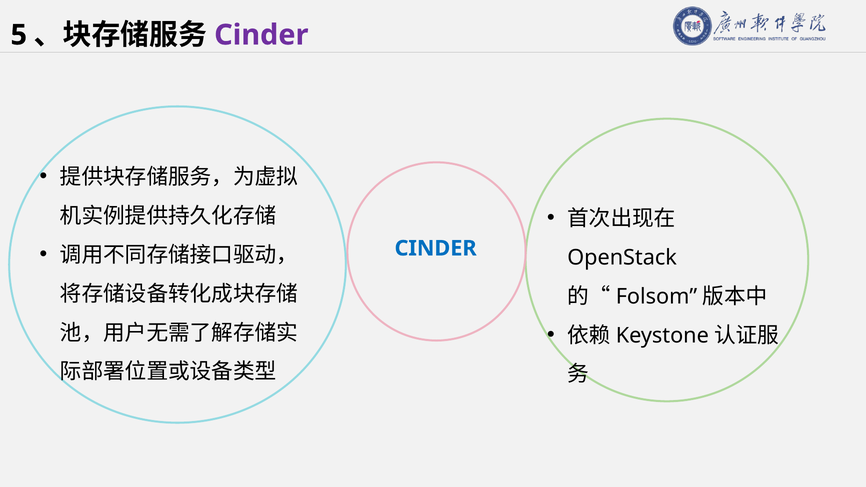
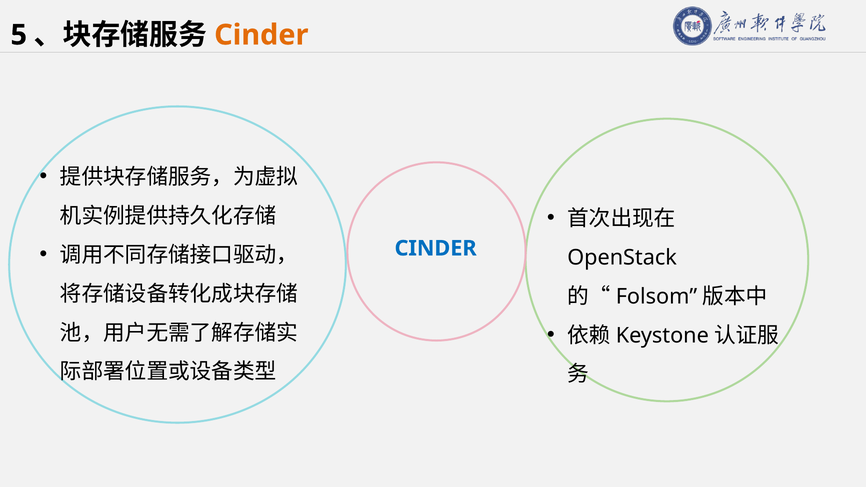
Cinder at (261, 35) colour: purple -> orange
